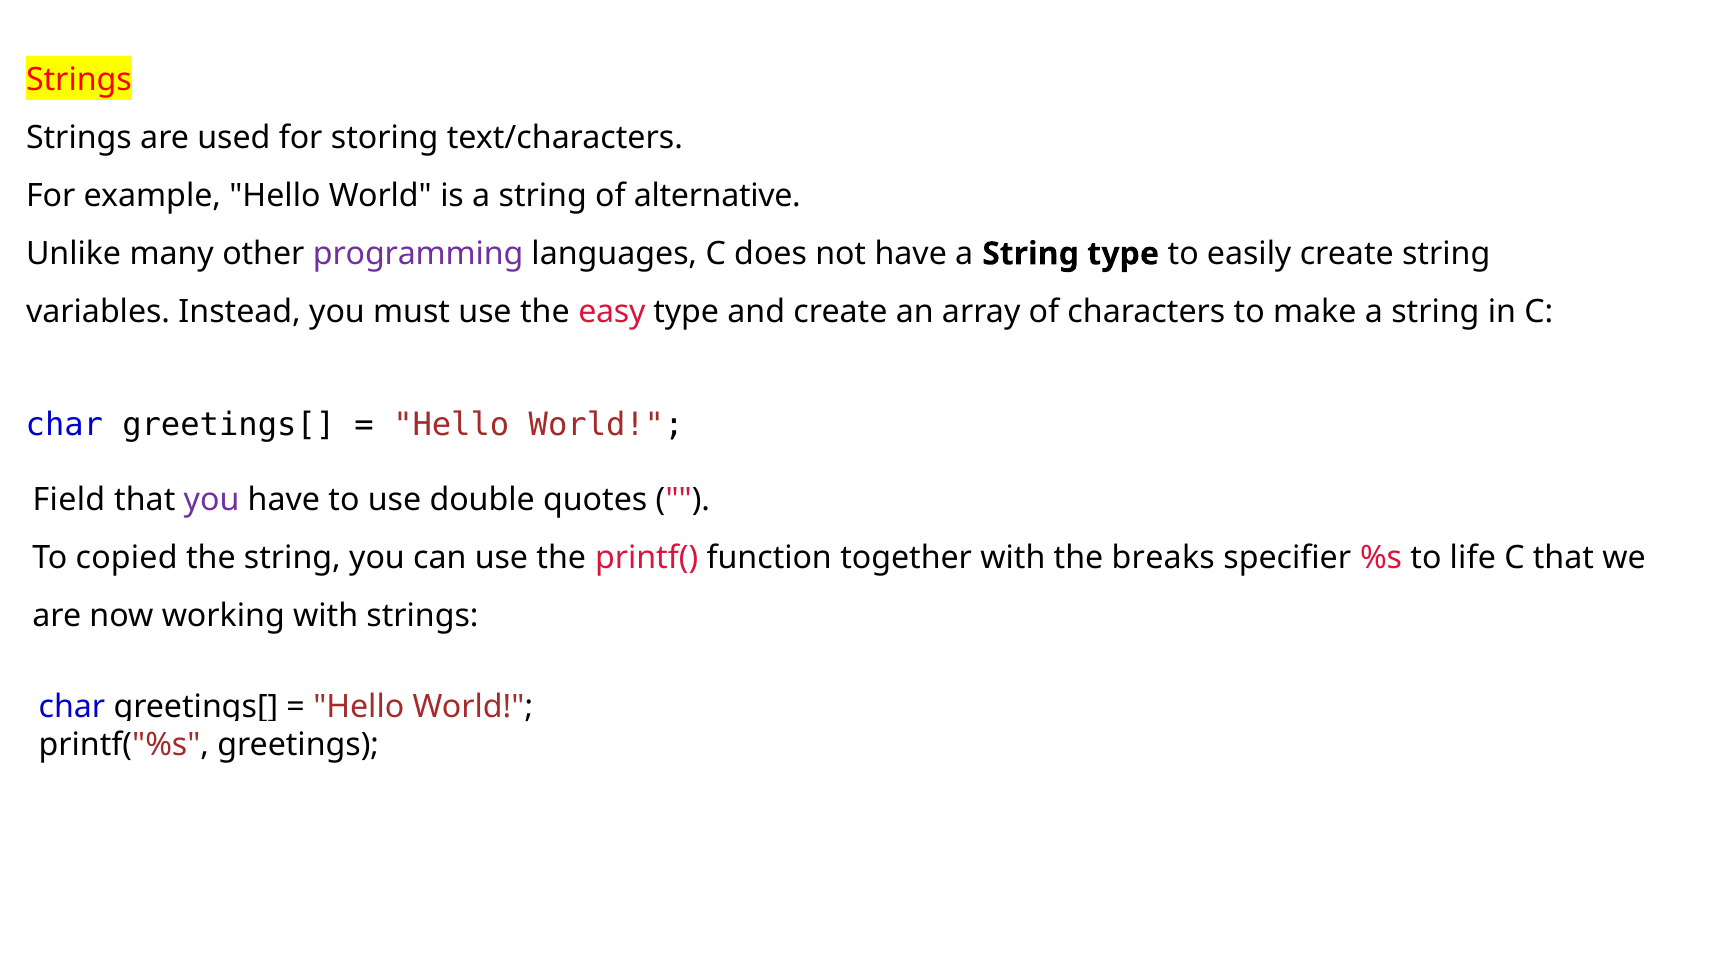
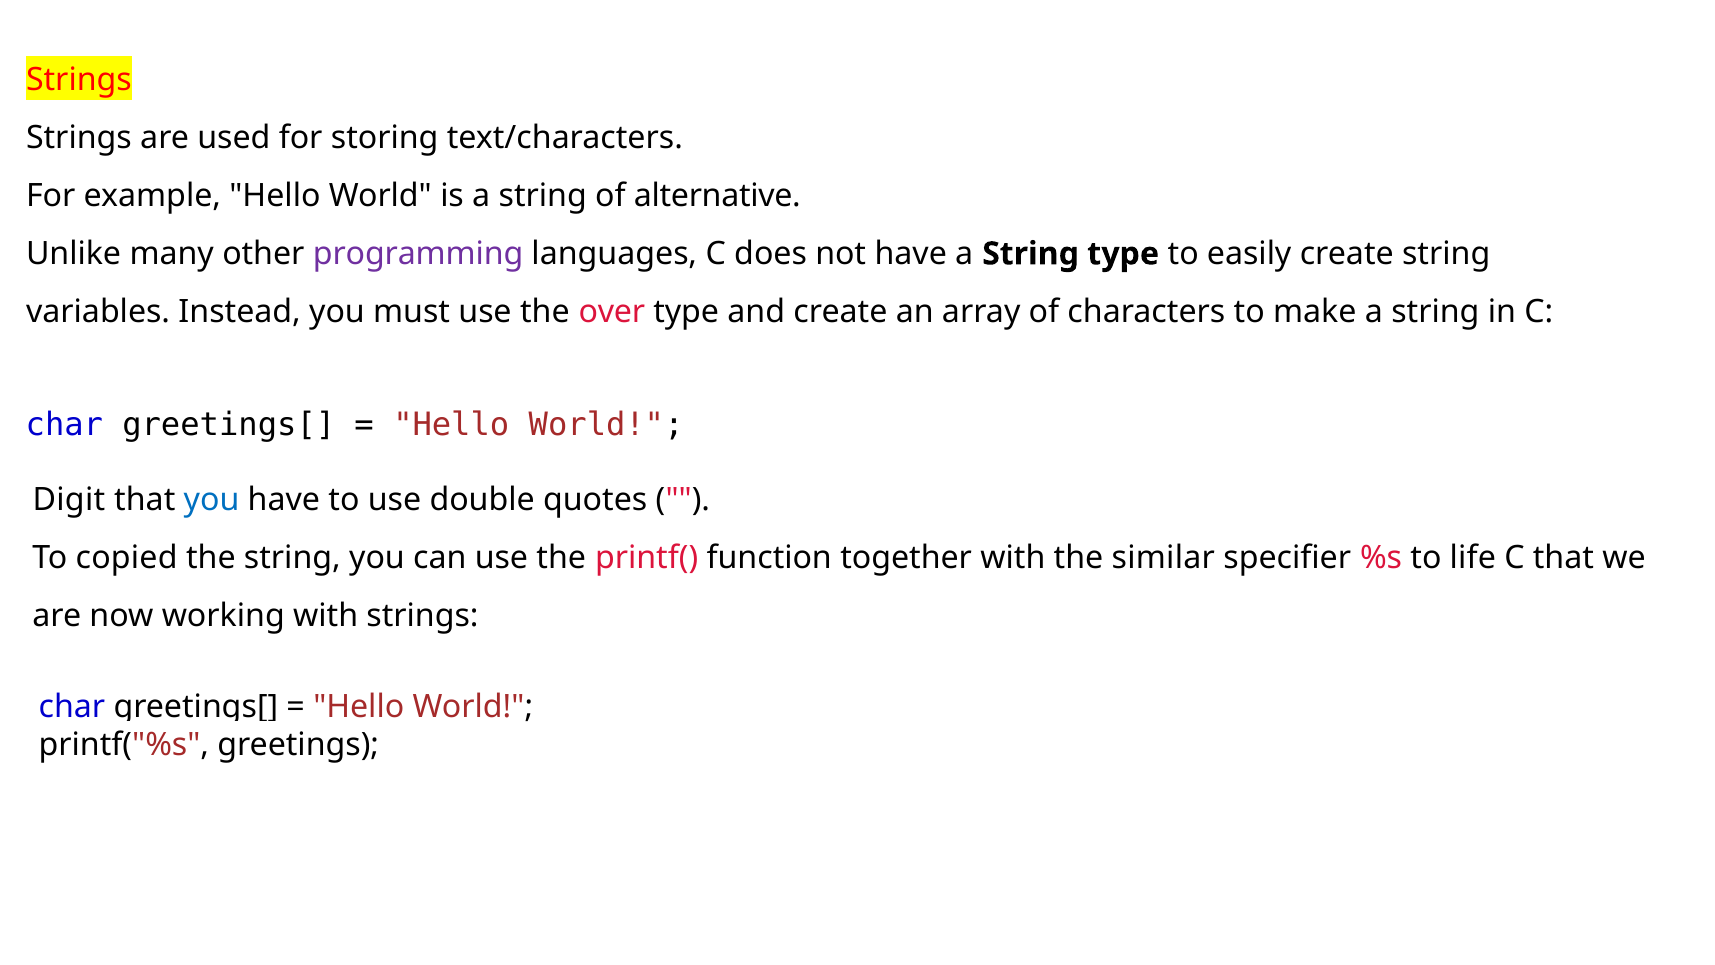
easy: easy -> over
Field: Field -> Digit
you at (212, 500) colour: purple -> blue
breaks: breaks -> similar
